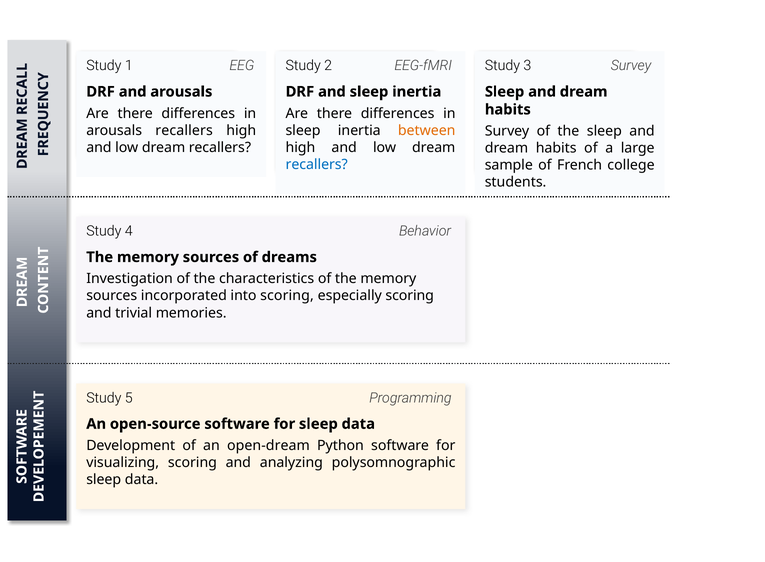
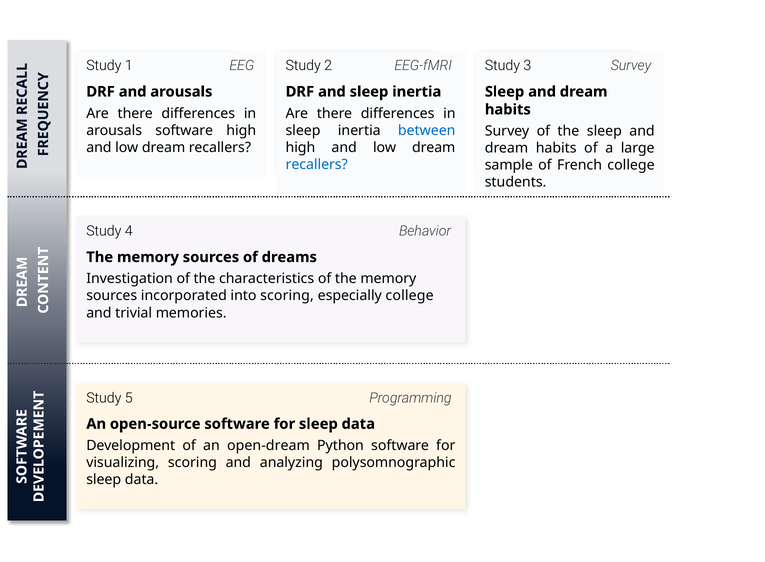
arousals recallers: recallers -> software
between colour: orange -> blue
especially scoring: scoring -> college
